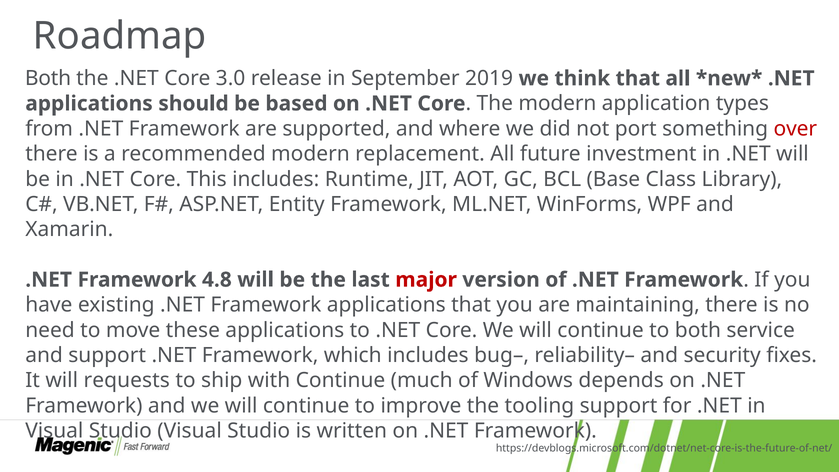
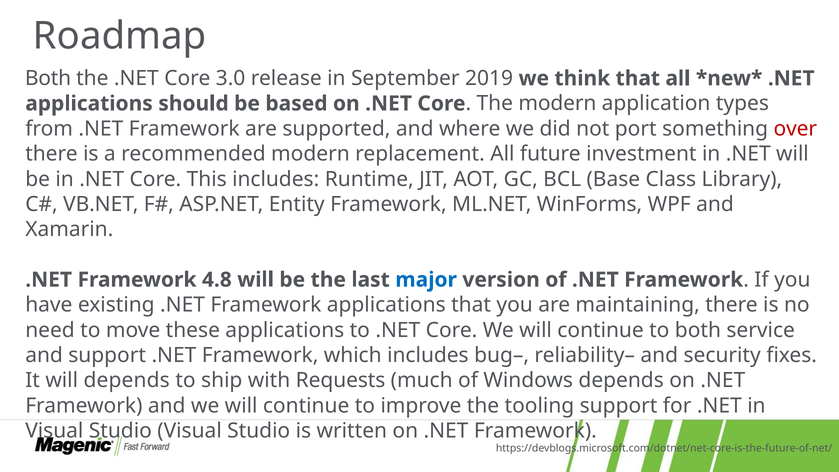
major colour: red -> blue
will requests: requests -> depends
with Continue: Continue -> Requests
